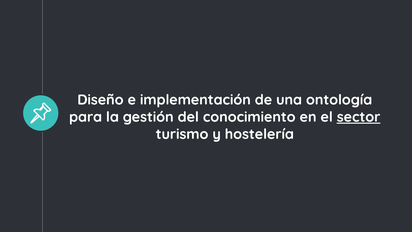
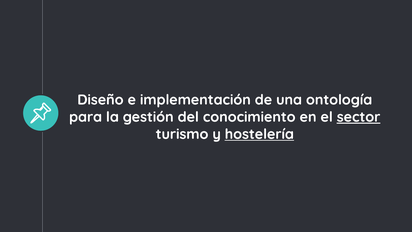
hostelería underline: none -> present
